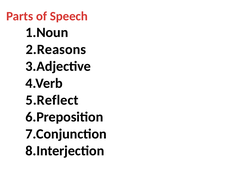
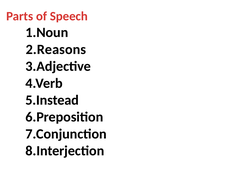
5.Reflect: 5.Reflect -> 5.Instead
